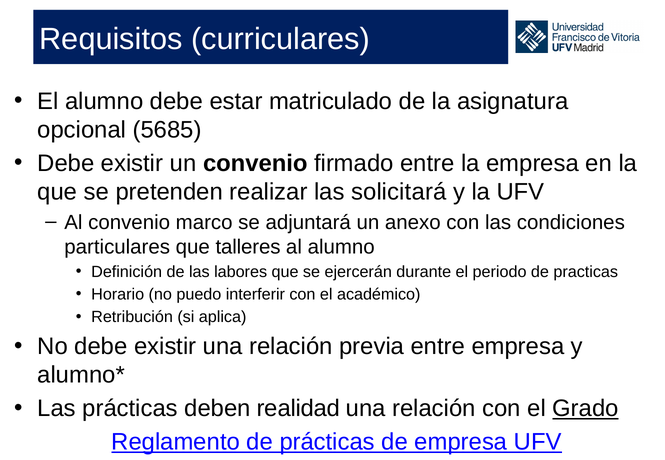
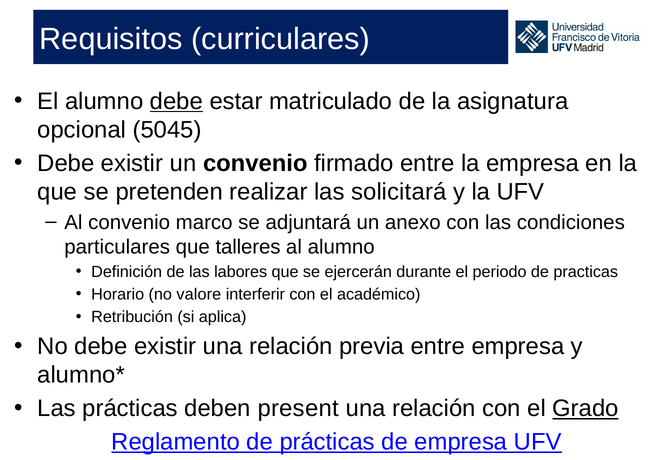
debe at (176, 101) underline: none -> present
5685: 5685 -> 5045
puedo: puedo -> valore
realidad: realidad -> present
